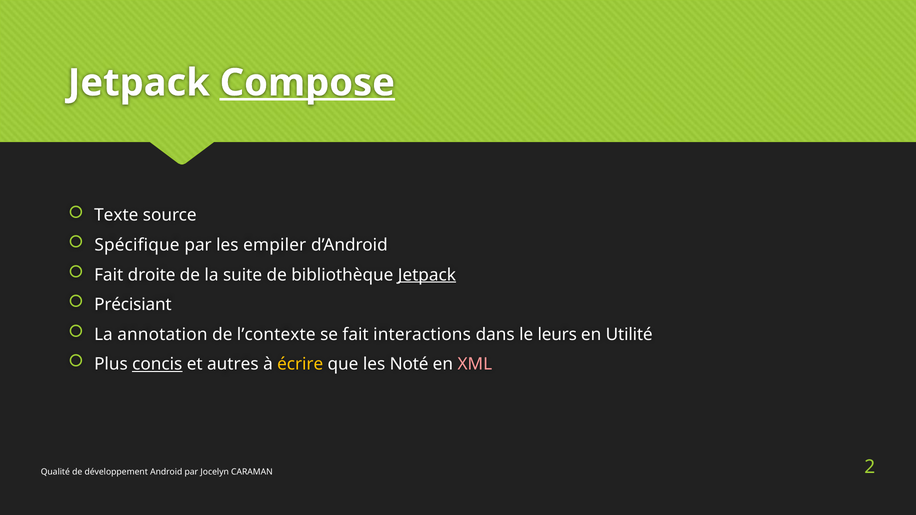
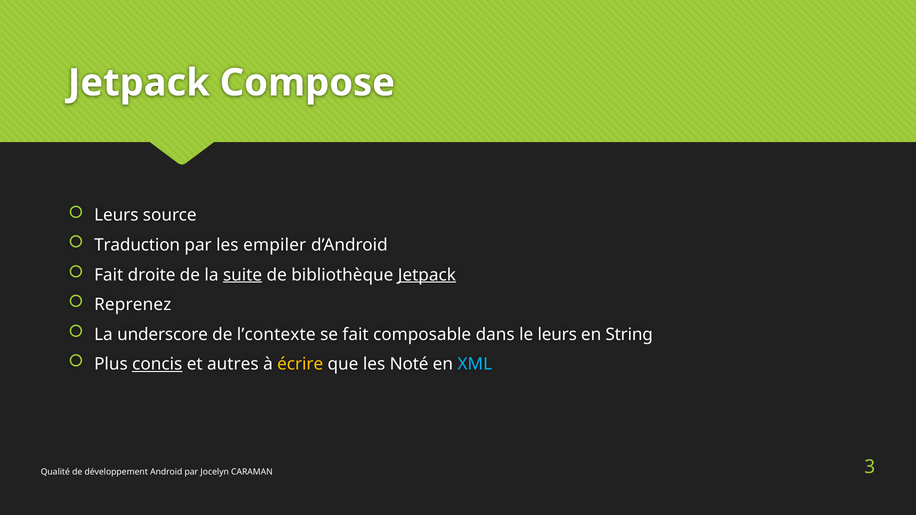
Compose underline: present -> none
Texte at (116, 215): Texte -> Leurs
Spécifique: Spécifique -> Traduction
suite underline: none -> present
Précisiant: Précisiant -> Reprenez
annotation: annotation -> underscore
interactions: interactions -> composable
Utilité: Utilité -> String
XML colour: pink -> light blue
2: 2 -> 3
